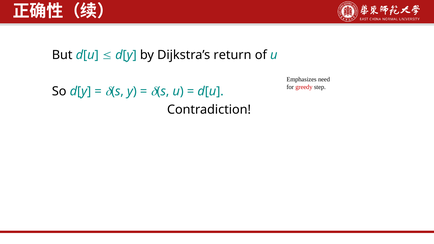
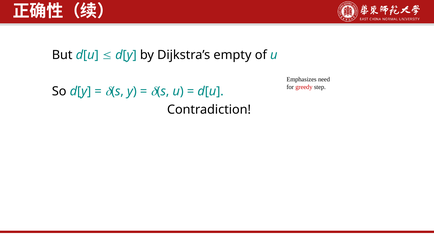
return: return -> empty
